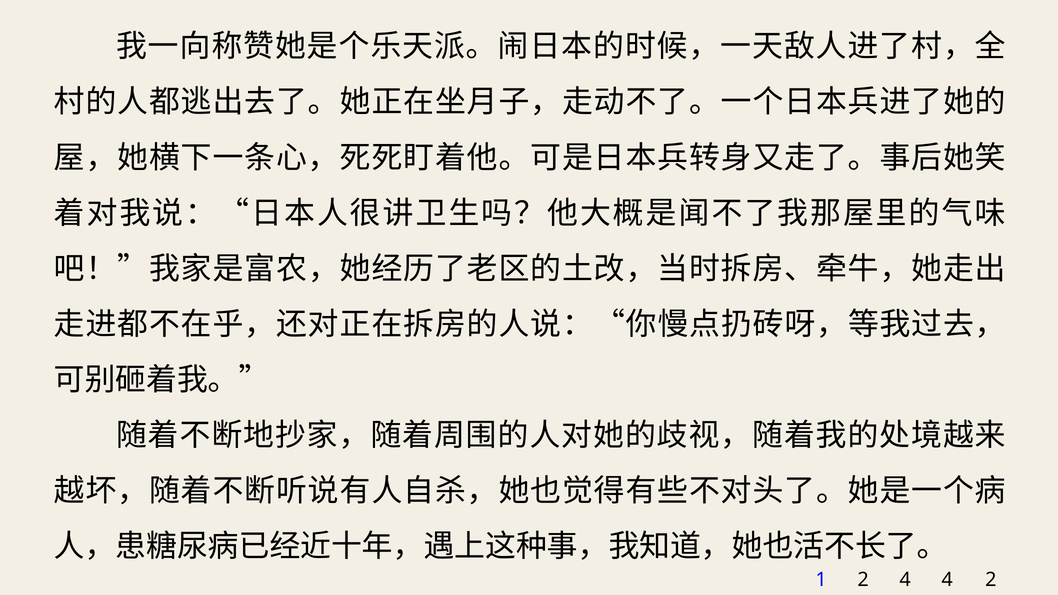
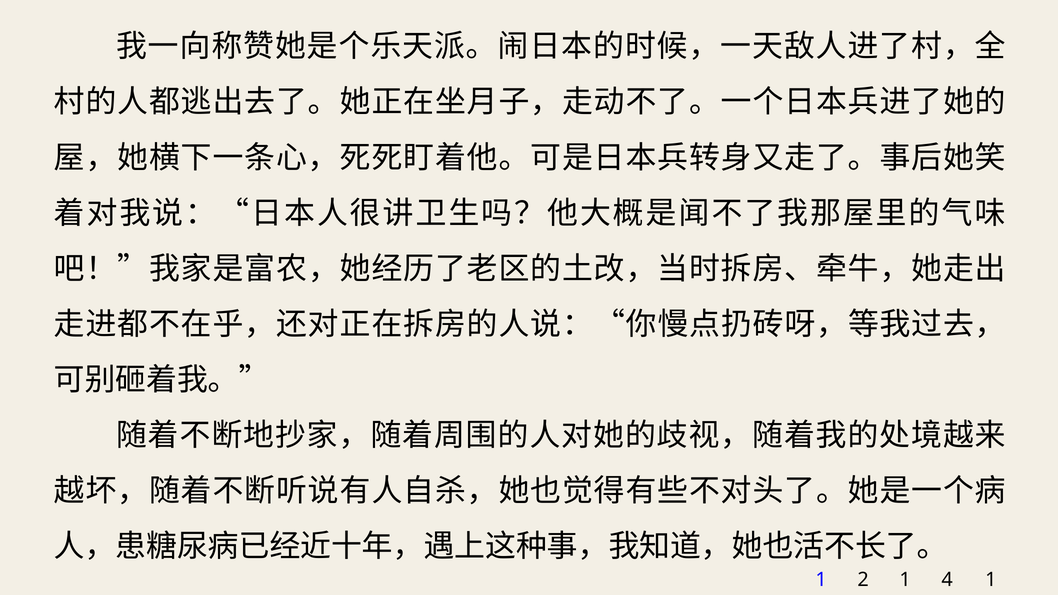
2 4: 4 -> 1
4 2: 2 -> 1
